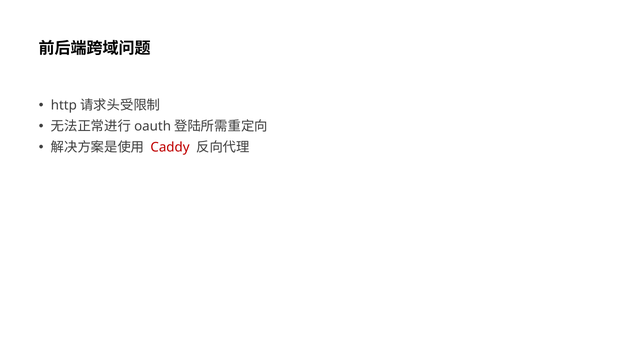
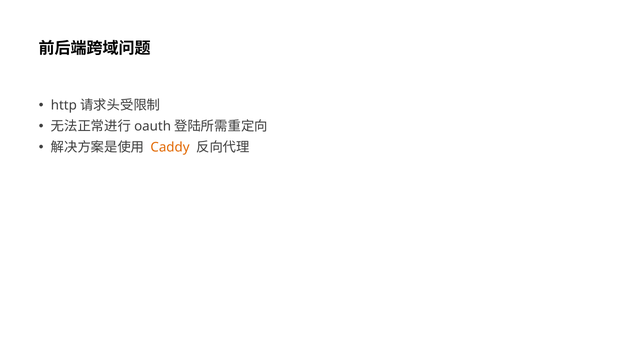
Caddy colour: red -> orange
